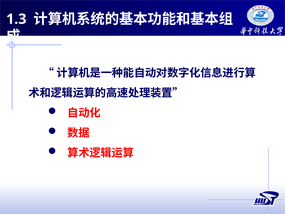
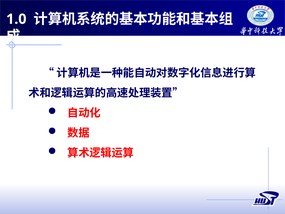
1.3: 1.3 -> 1.0
